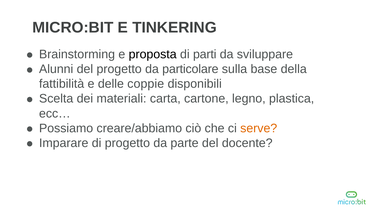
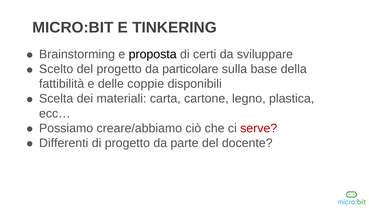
parti: parti -> certi
Alunni: Alunni -> Scelto
serve colour: orange -> red
Imparare: Imparare -> Differenti
